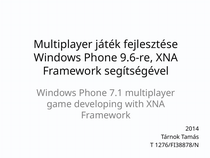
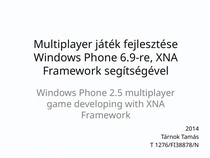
9.6-re: 9.6-re -> 6.9-re
7.1: 7.1 -> 2.5
